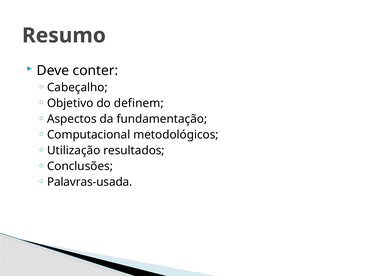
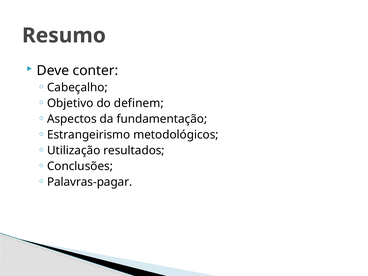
Computacional: Computacional -> Estrangeirismo
Palavras-usada: Palavras-usada -> Palavras-pagar
